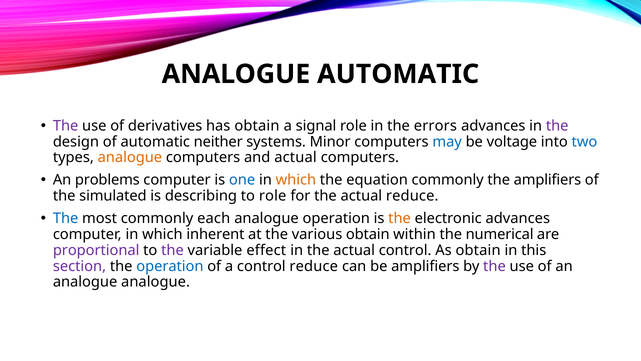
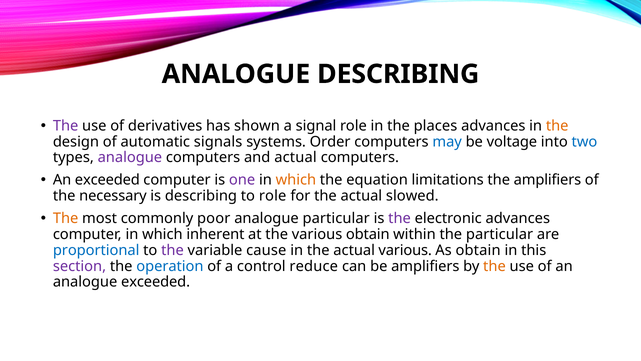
ANALOGUE AUTOMATIC: AUTOMATIC -> DESCRIBING
has obtain: obtain -> shown
errors: errors -> places
the at (557, 126) colour: purple -> orange
neither: neither -> signals
Minor: Minor -> Order
analogue at (130, 157) colour: orange -> purple
An problems: problems -> exceeded
one colour: blue -> purple
equation commonly: commonly -> limitations
simulated: simulated -> necessary
actual reduce: reduce -> slowed
The at (66, 218) colour: blue -> orange
each: each -> poor
analogue operation: operation -> particular
the at (400, 218) colour: orange -> purple
the numerical: numerical -> particular
proportional colour: purple -> blue
effect: effect -> cause
actual control: control -> various
the at (494, 266) colour: purple -> orange
analogue analogue: analogue -> exceeded
